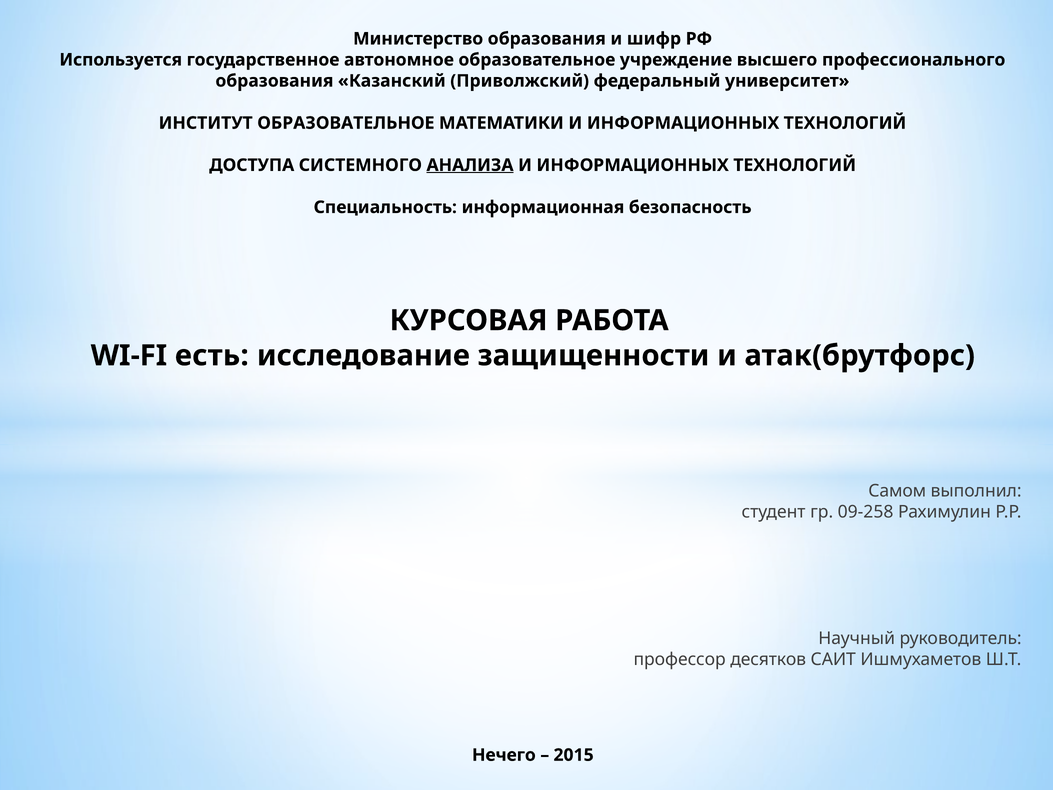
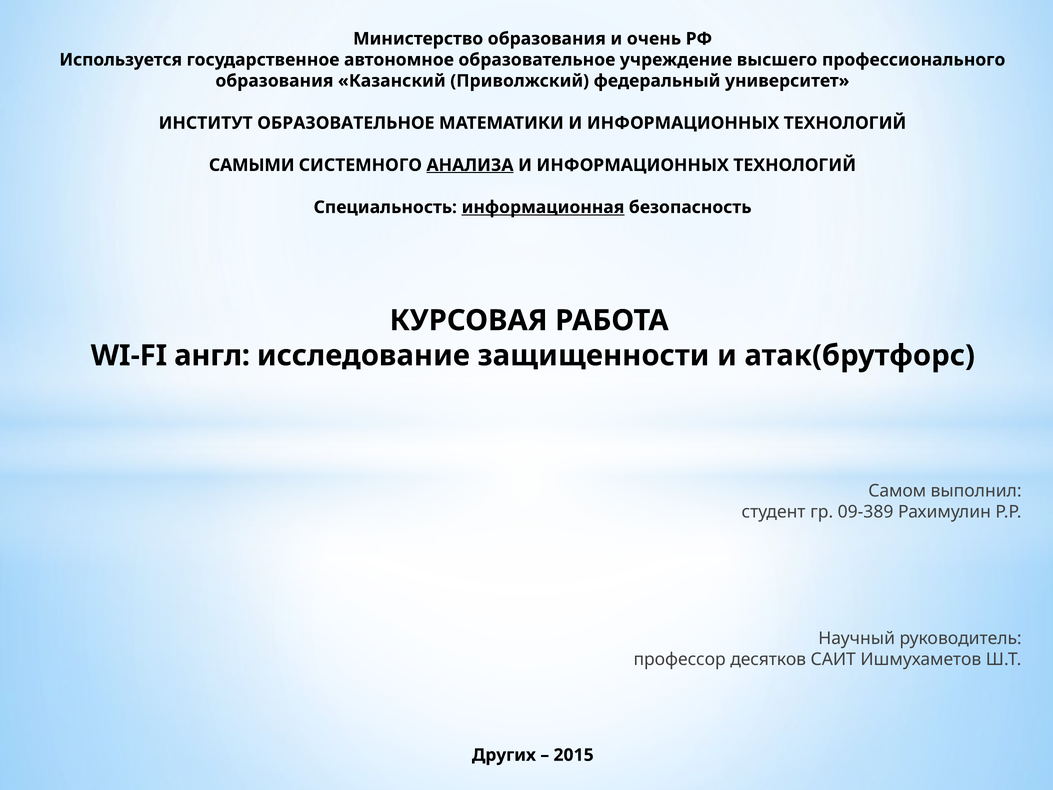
шифр: шифр -> очень
ДОСТУПА: ДОСТУПА -> САМЫМИ
информационная underline: none -> present
есть: есть -> англ
09-258: 09-258 -> 09-389
Нечего: Нечего -> Других
